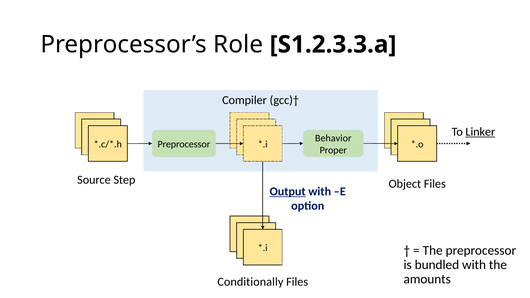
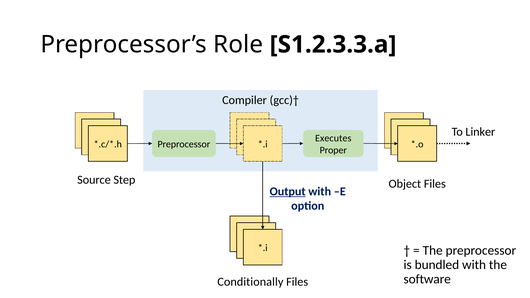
Linker underline: present -> none
Behavior: Behavior -> Executes
amounts: amounts -> software
